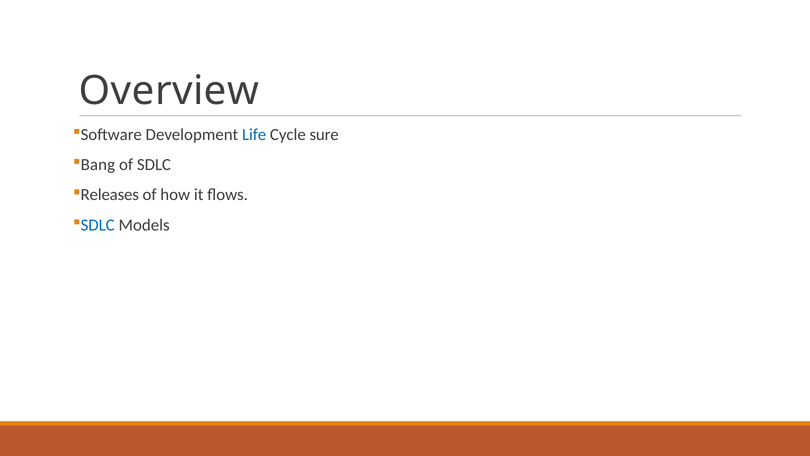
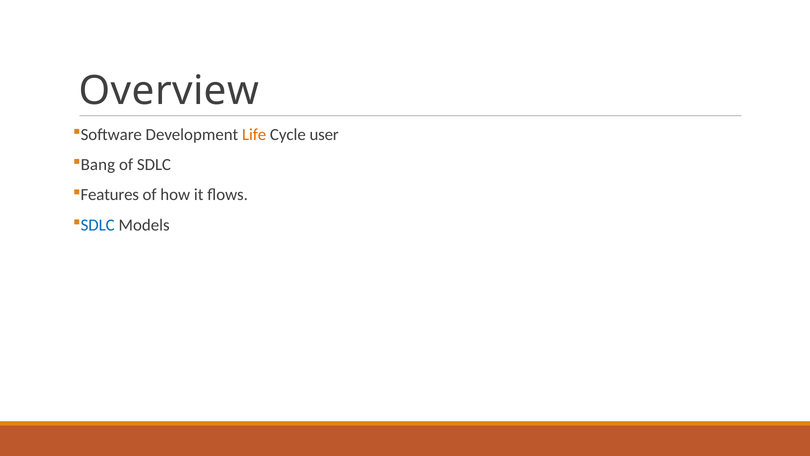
Life colour: blue -> orange
sure: sure -> user
Releases: Releases -> Features
